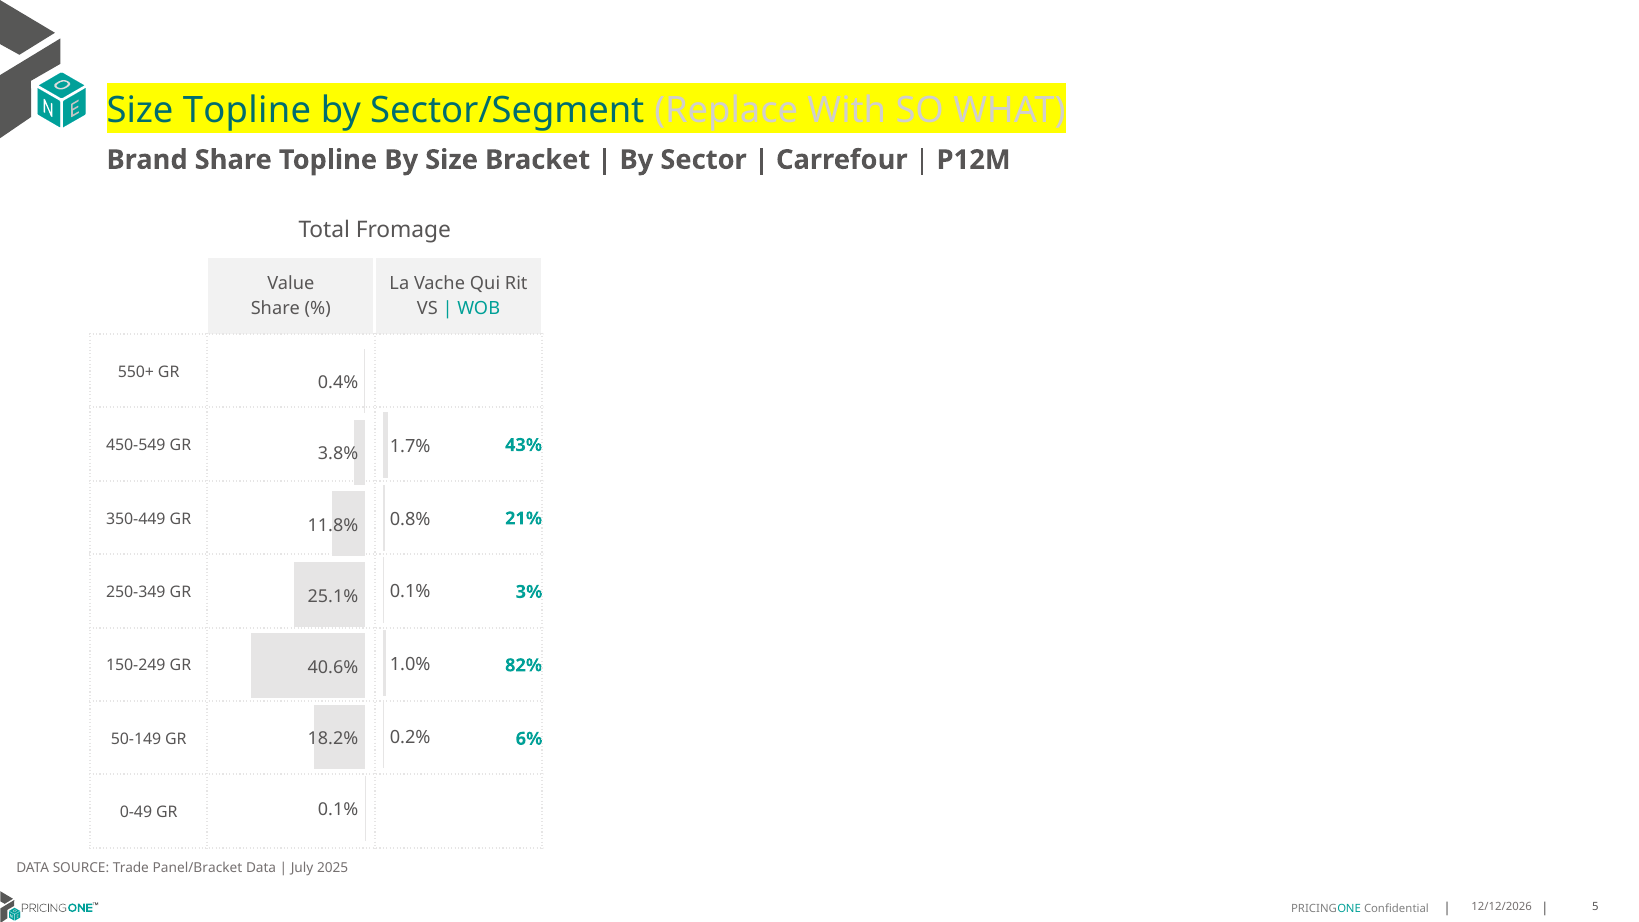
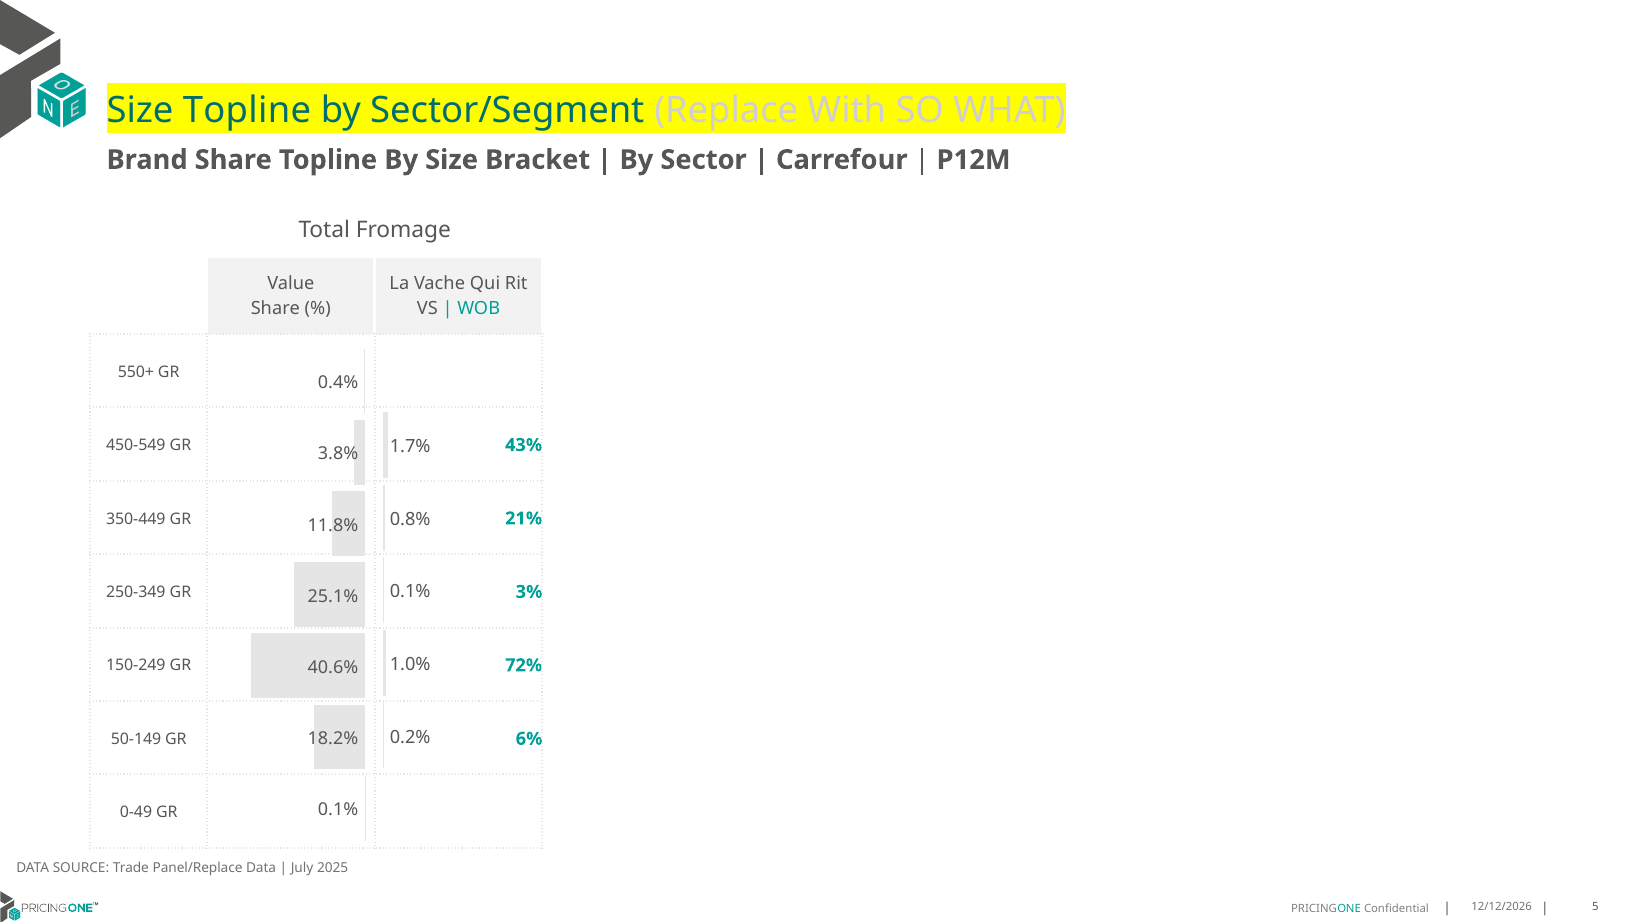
82%: 82% -> 72%
Panel/Bracket: Panel/Bracket -> Panel/Replace
